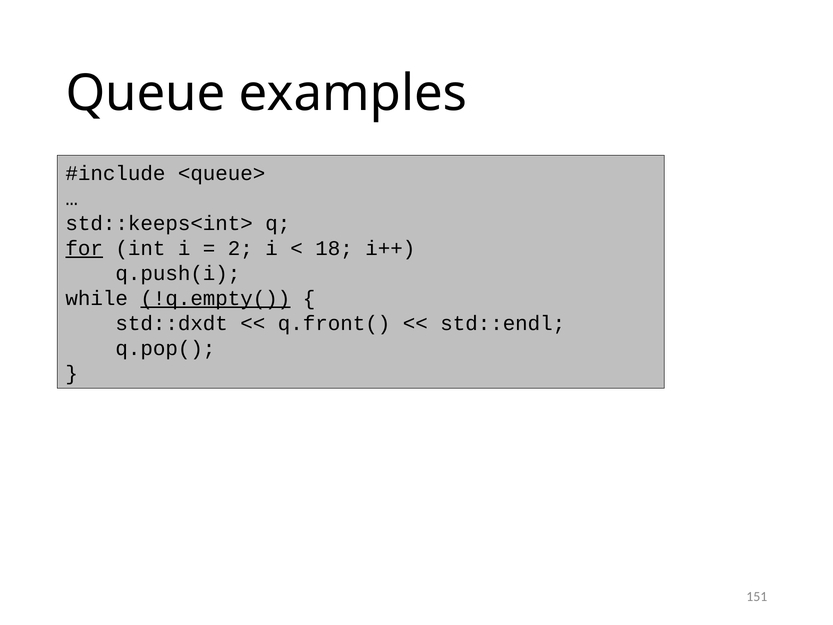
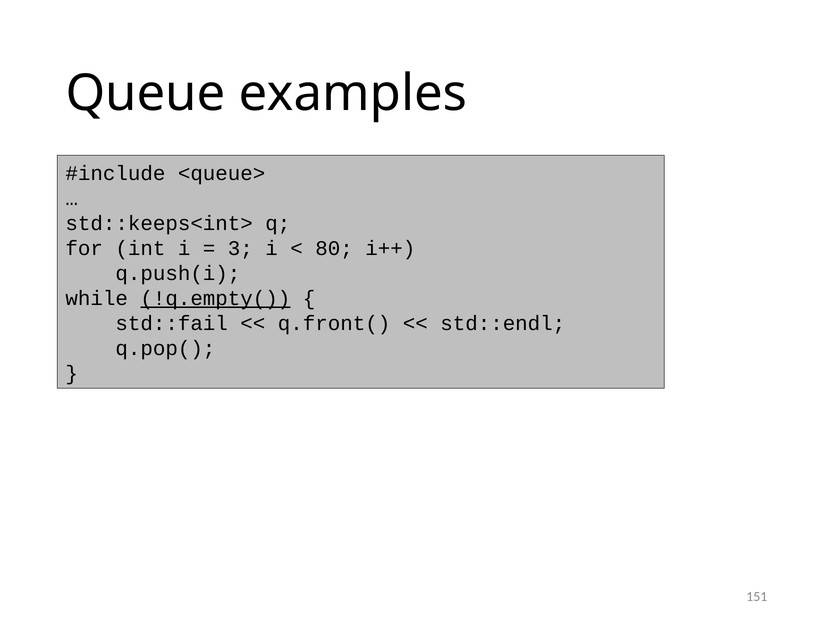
for underline: present -> none
2: 2 -> 3
18: 18 -> 80
std::dxdt: std::dxdt -> std::fail
